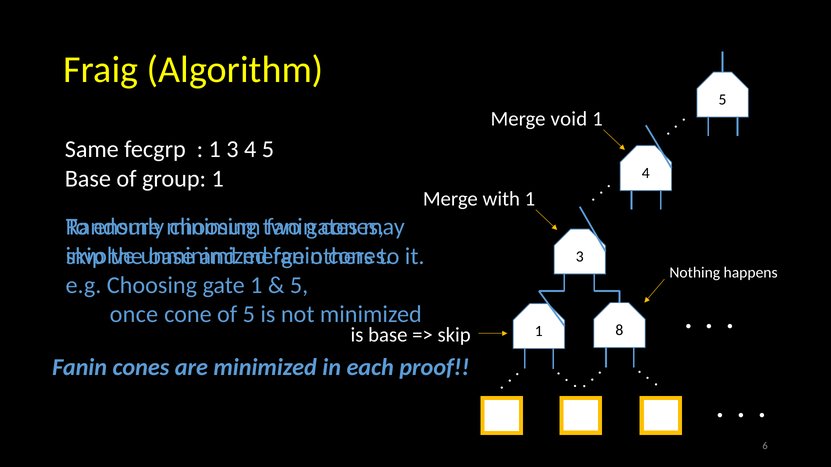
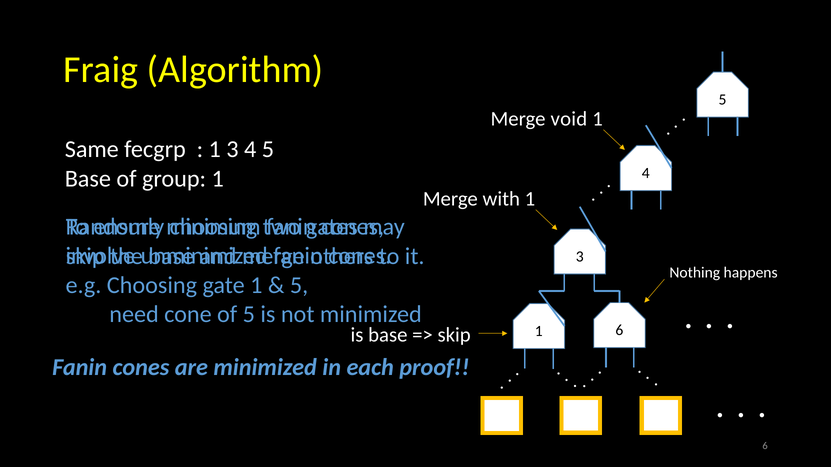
once: once -> need
1 8: 8 -> 6
